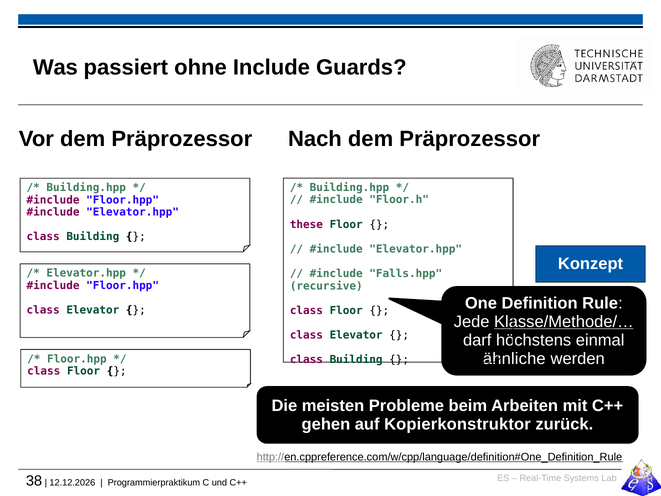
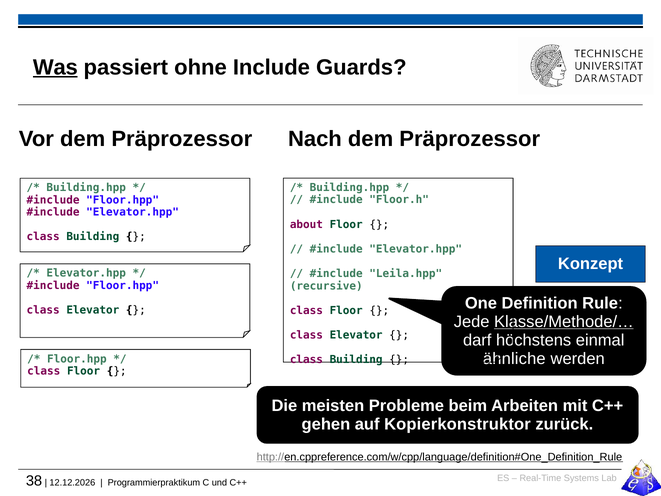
Was underline: none -> present
these: these -> about
Falls.hpp: Falls.hpp -> Leila.hpp
